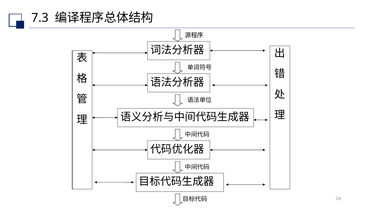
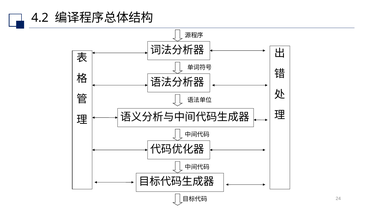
7.3: 7.3 -> 4.2
